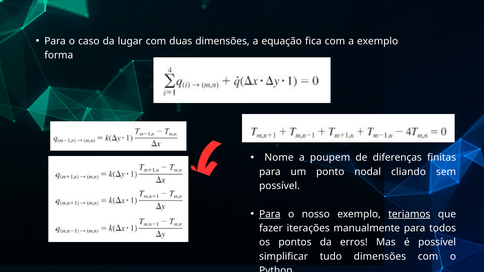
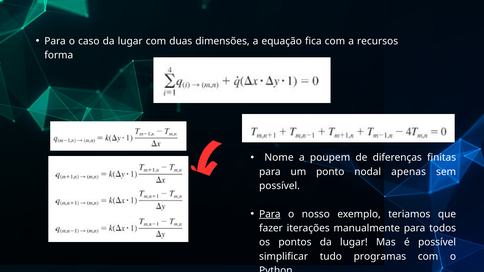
a exemplo: exemplo -> recursos
cliando: cliando -> apenas
teriamos underline: present -> none
pontos da erros: erros -> lugar
tudo dimensões: dimensões -> programas
